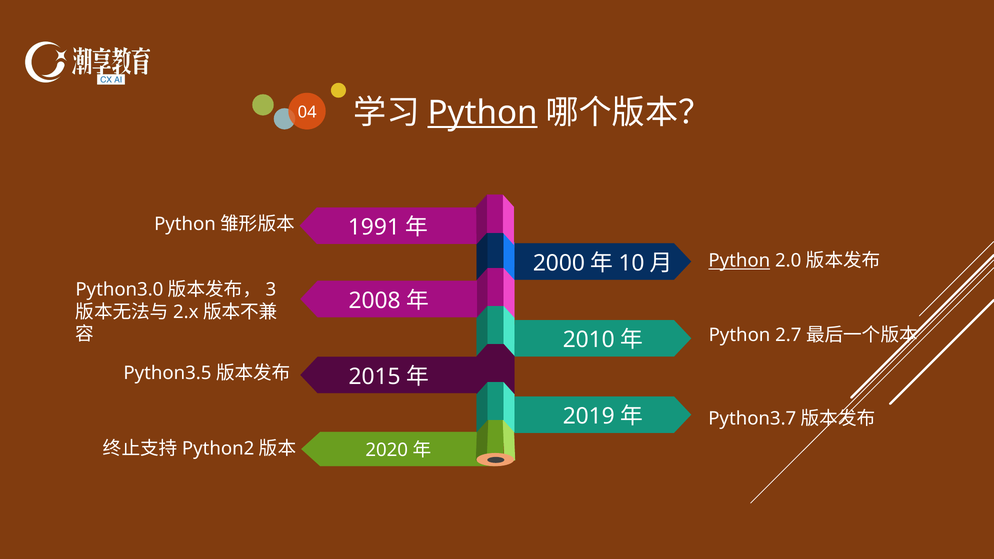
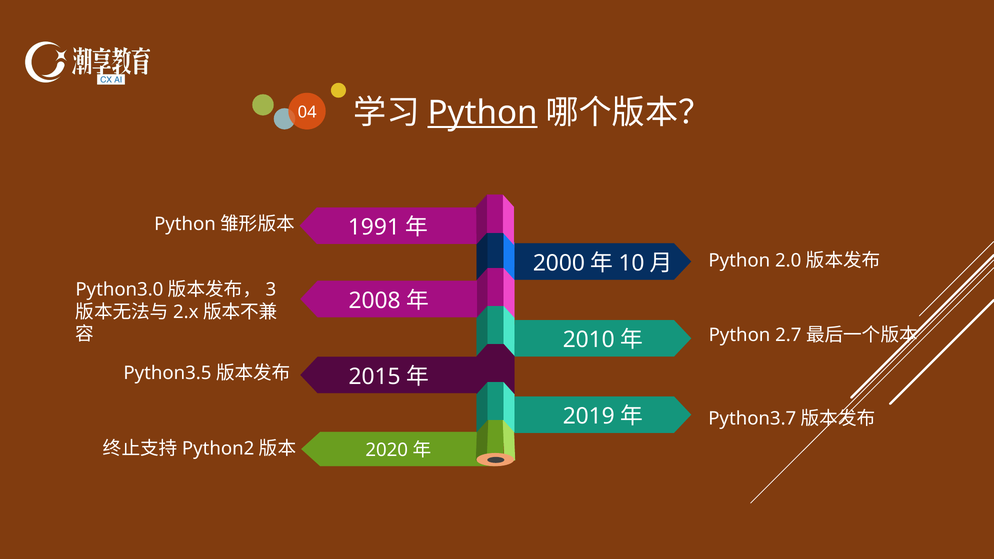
Python at (739, 261) underline: present -> none
